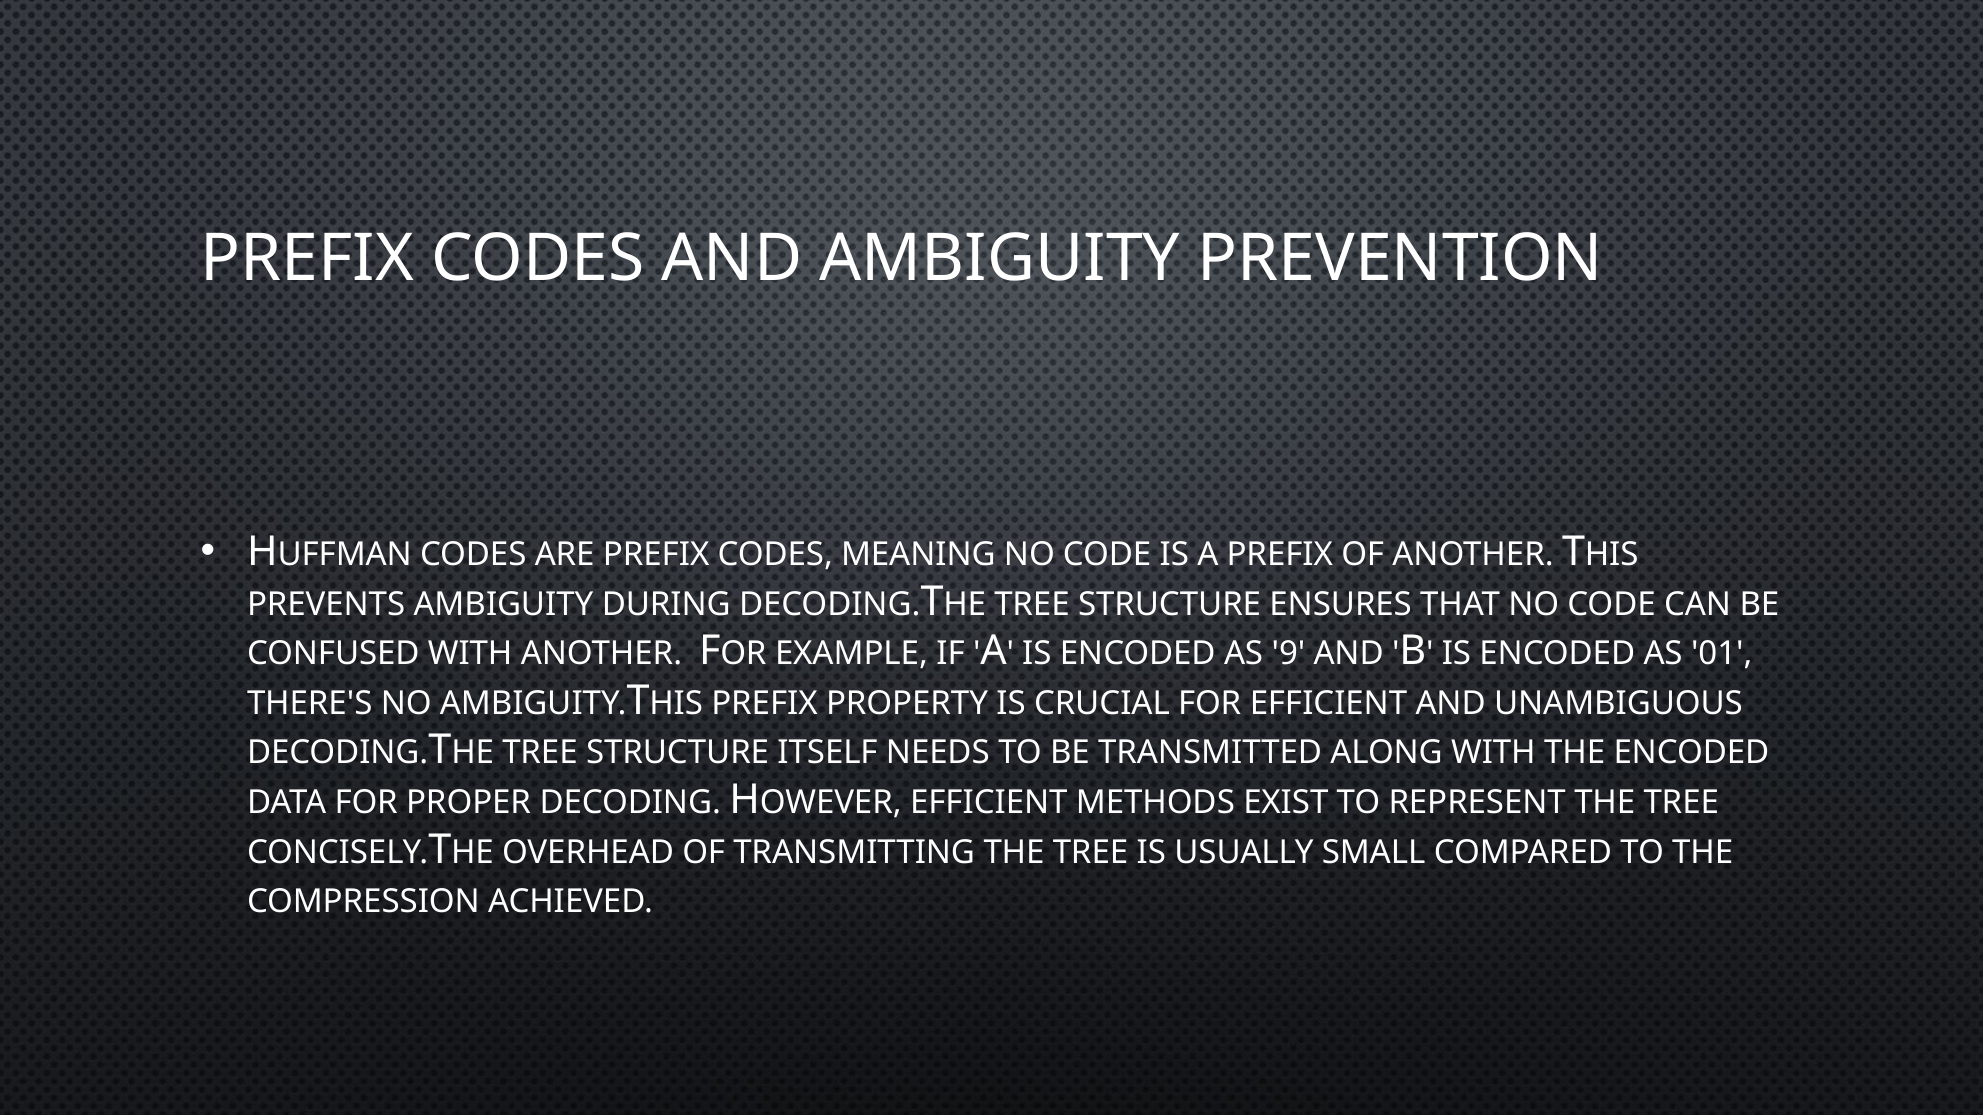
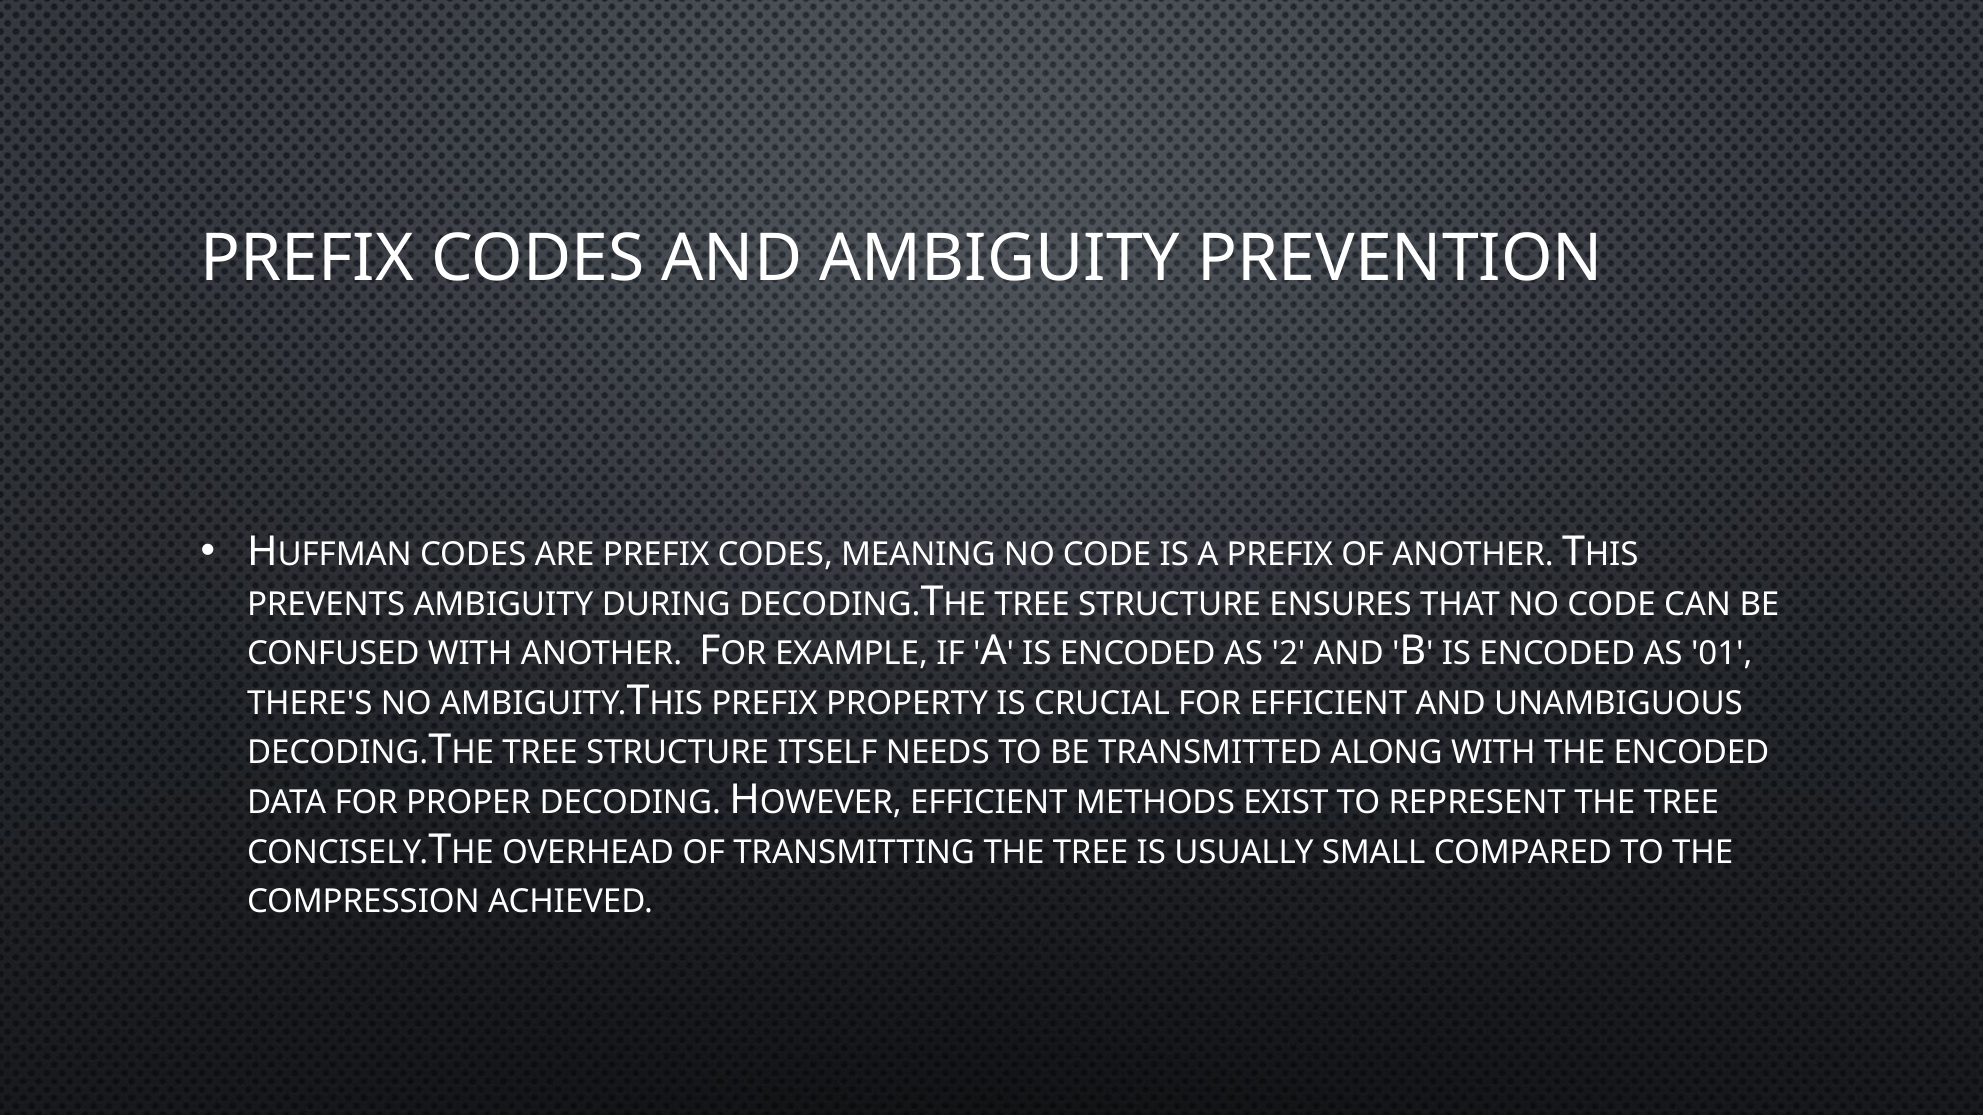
9: 9 -> 2
